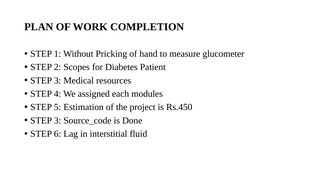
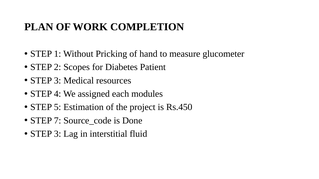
3 at (58, 121): 3 -> 7
6 at (58, 134): 6 -> 3
